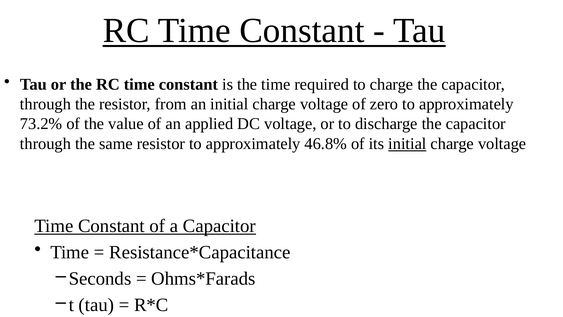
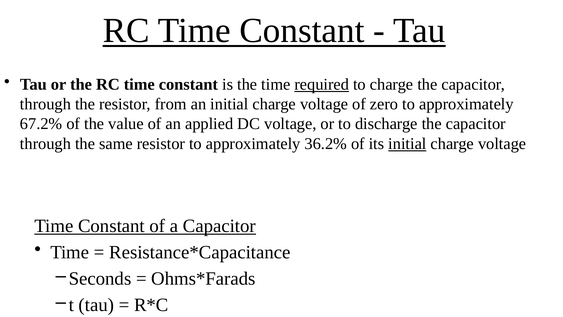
required underline: none -> present
73.2%: 73.2% -> 67.2%
46.8%: 46.8% -> 36.2%
